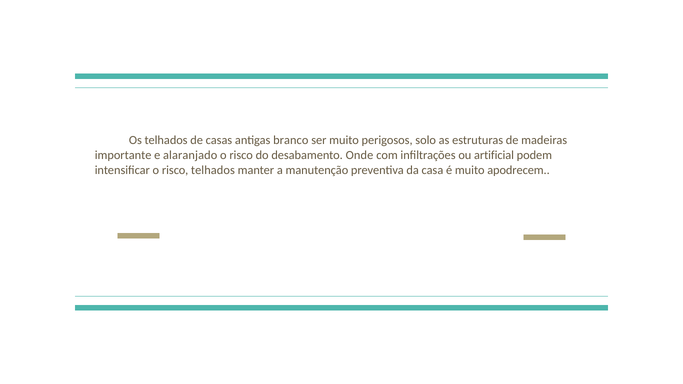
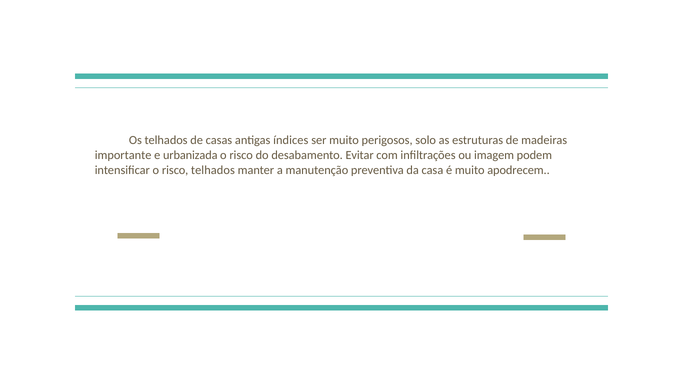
branco: branco -> índices
alaranjado: alaranjado -> urbanizada
Onde: Onde -> Evitar
artificial: artificial -> imagem
